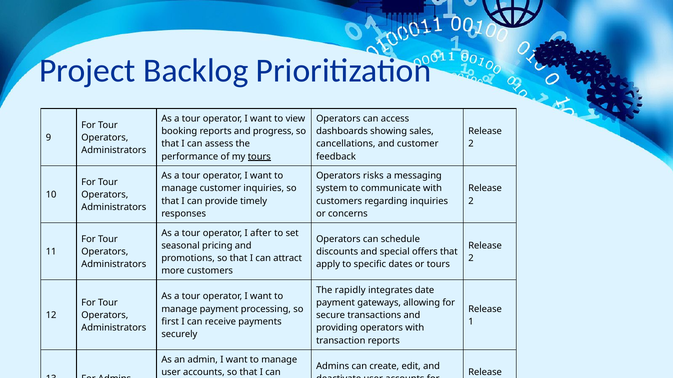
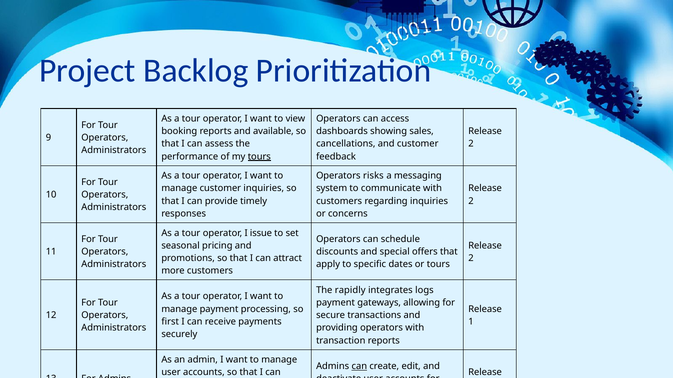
progress: progress -> available
after: after -> issue
date: date -> logs
can at (359, 367) underline: none -> present
